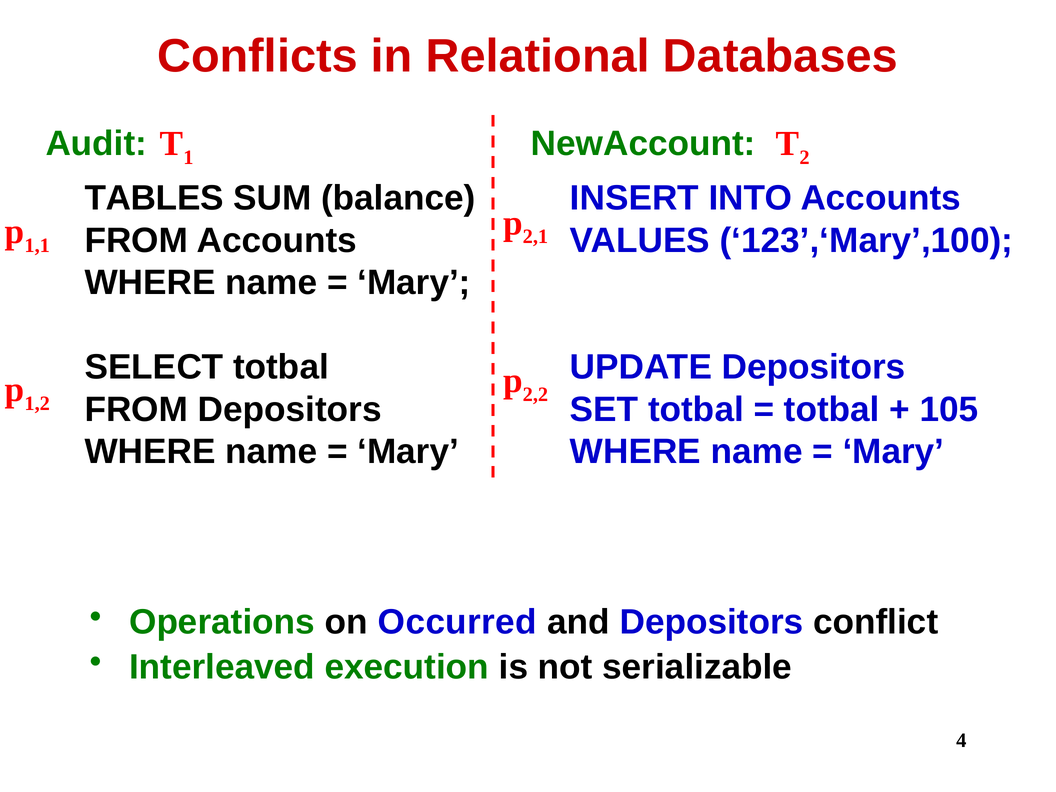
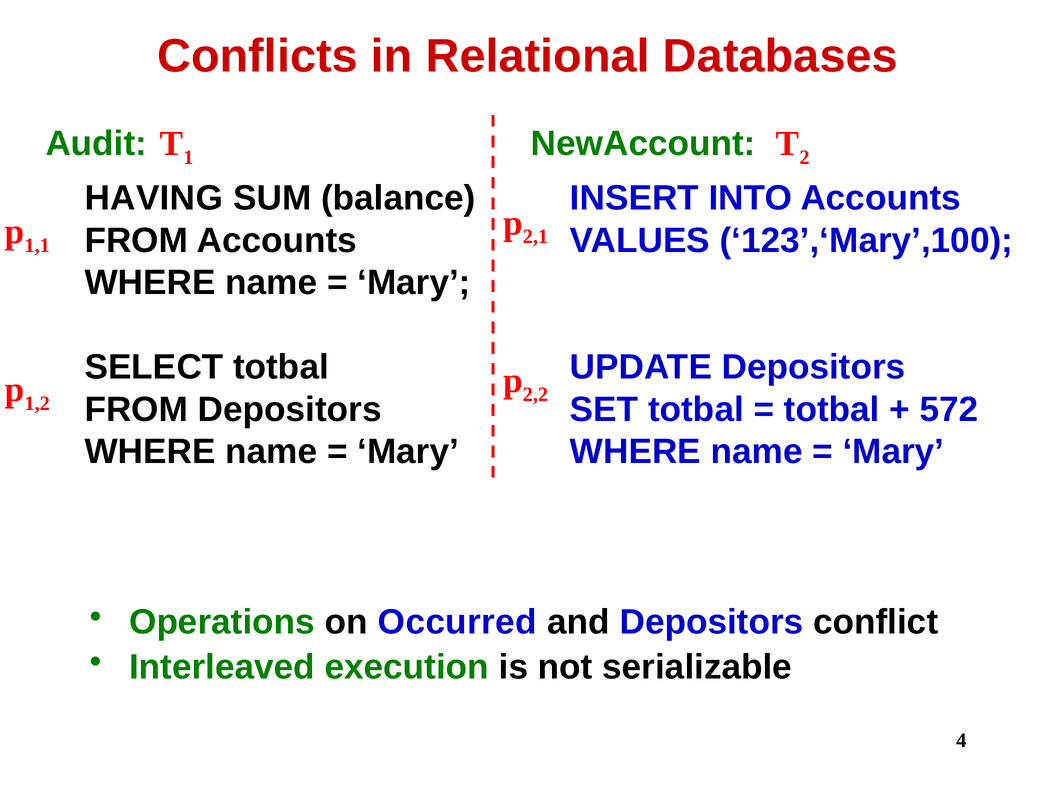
TABLES: TABLES -> HAVING
105: 105 -> 572
